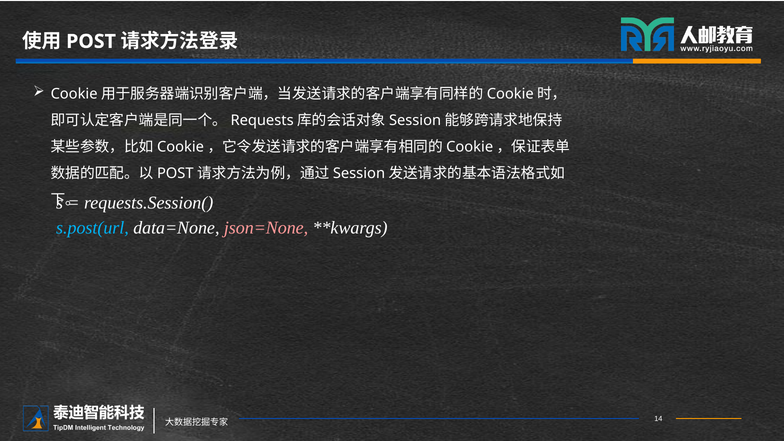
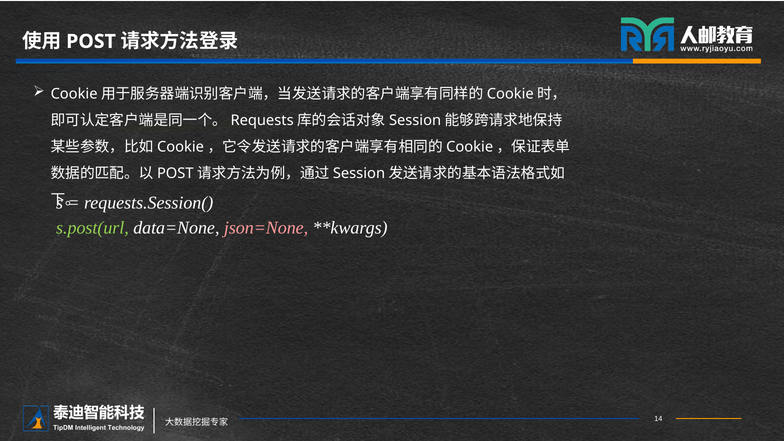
s.post(url colour: light blue -> light green
